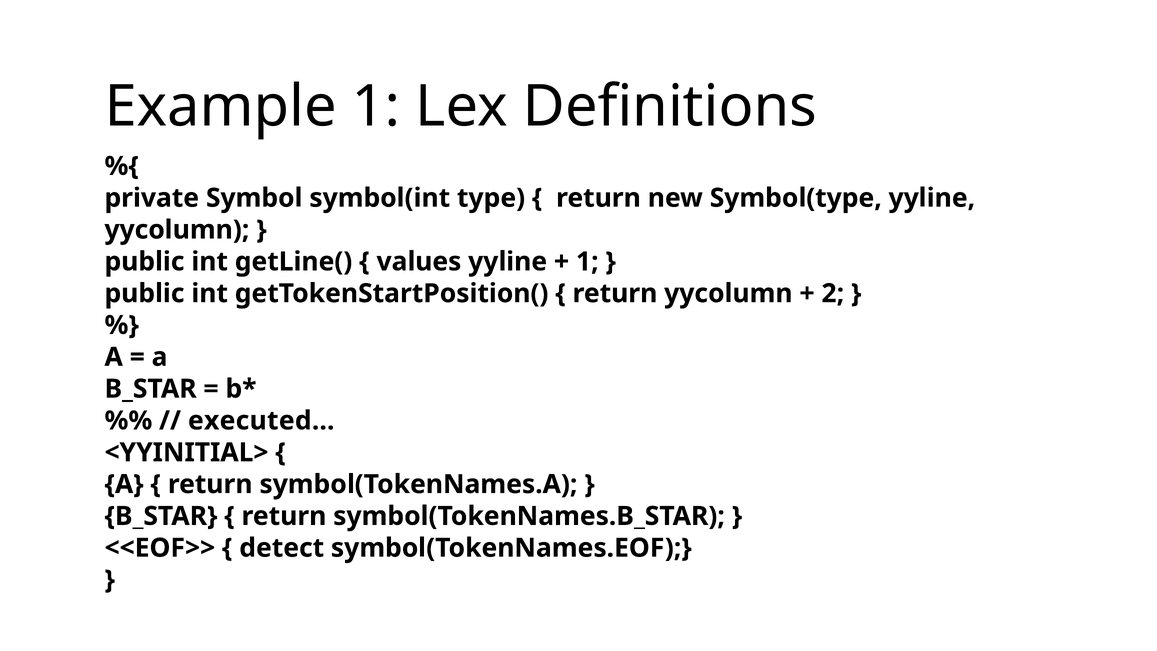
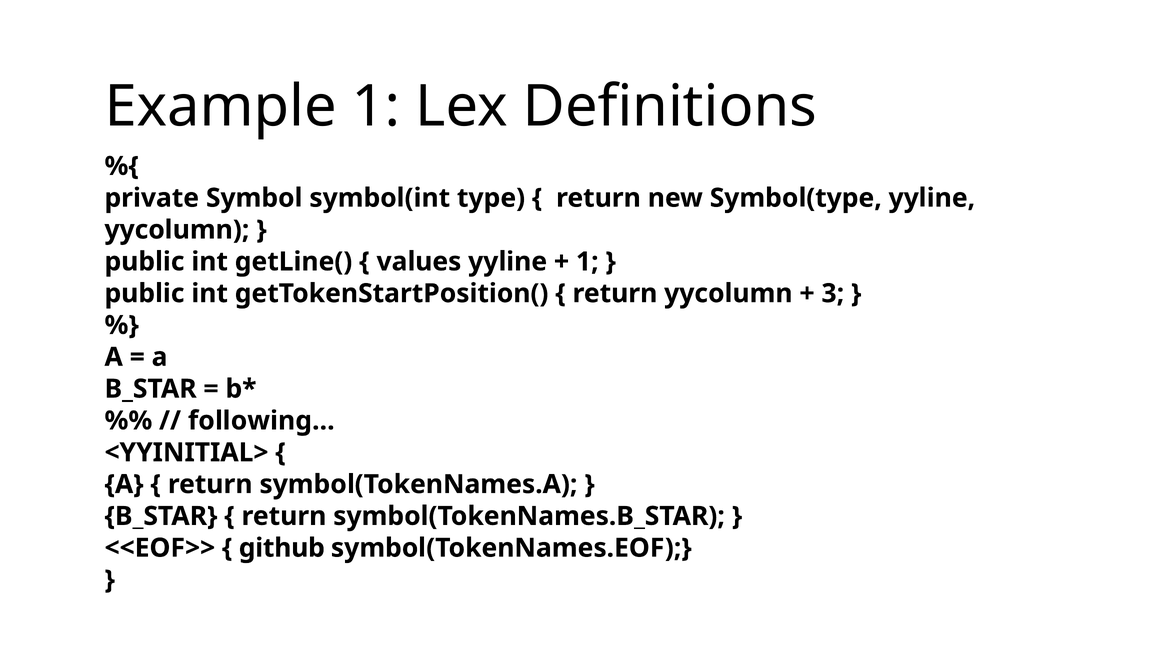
2: 2 -> 3
executed…: executed… -> following…
detect: detect -> github
